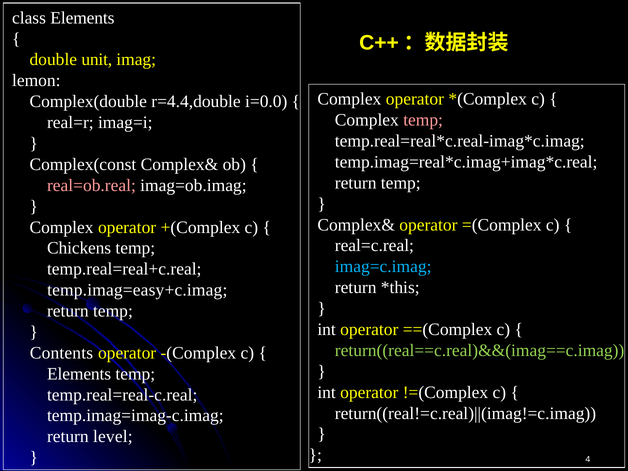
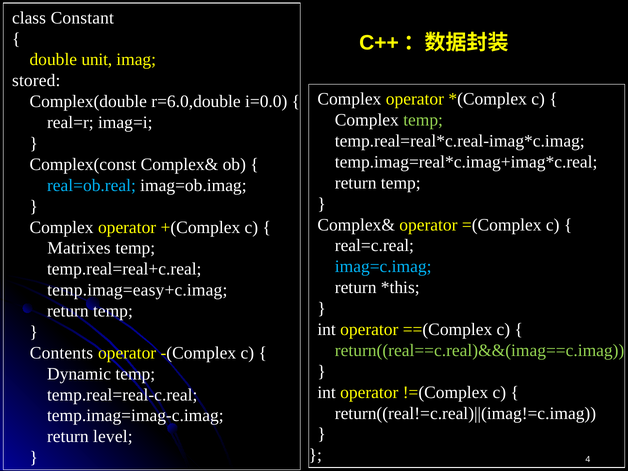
class Elements: Elements -> Constant
lemon: lemon -> stored
r=4.4,double: r=4.4,double -> r=6.0,double
temp at (423, 120) colour: pink -> light green
real=ob.real colour: pink -> light blue
Chickens: Chickens -> Matrixes
Elements at (79, 374): Elements -> Dynamic
